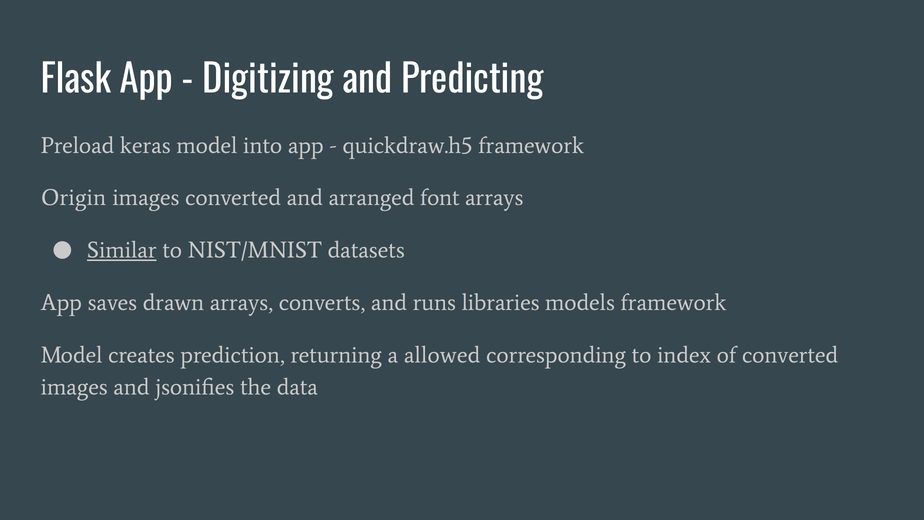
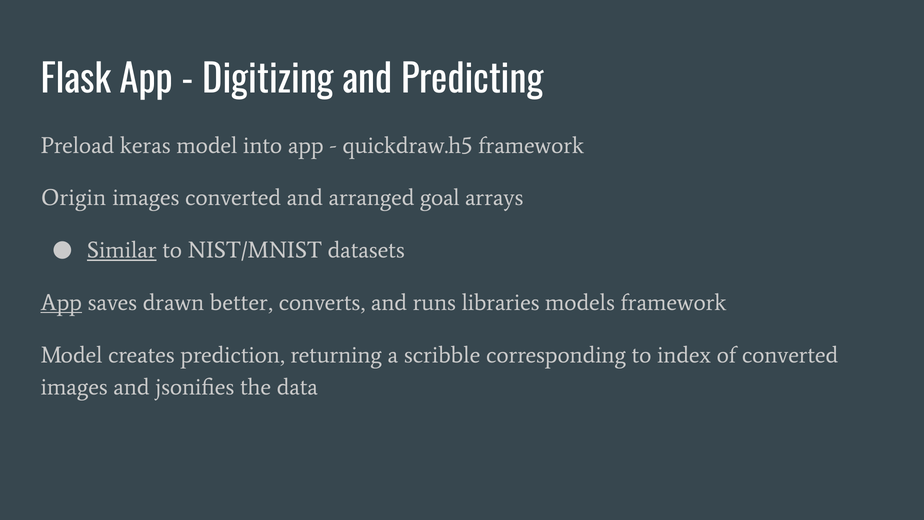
font: font -> goal
App at (61, 302) underline: none -> present
drawn arrays: arrays -> better
allowed: allowed -> scribble
